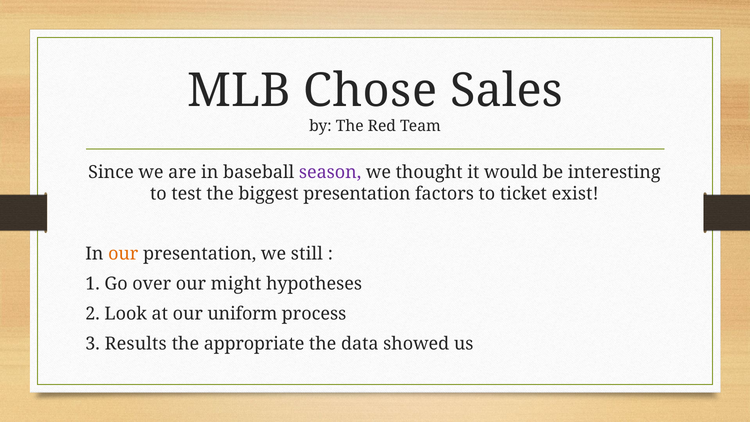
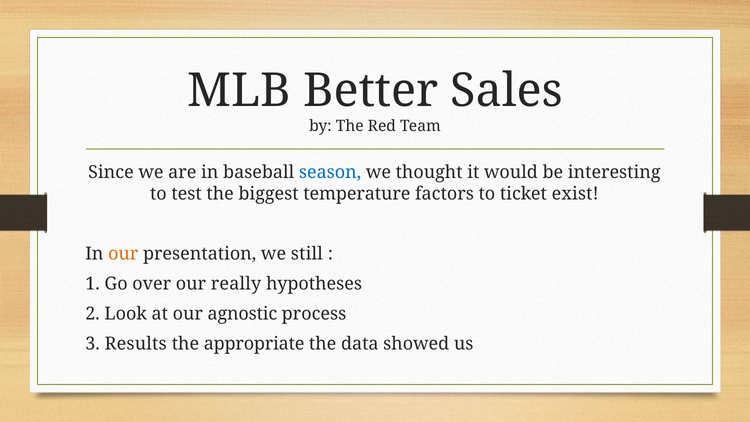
Chose: Chose -> Better
season colour: purple -> blue
biggest presentation: presentation -> temperature
might: might -> really
uniform: uniform -> agnostic
